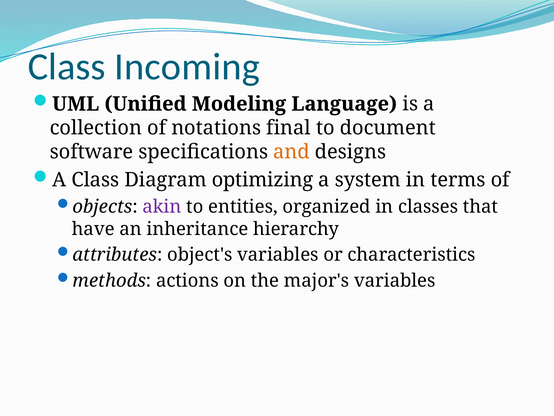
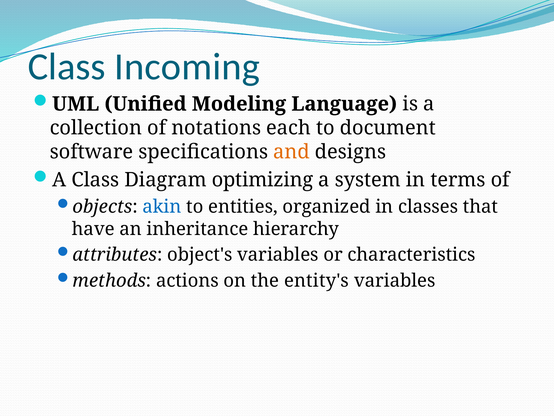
final: final -> each
akin colour: purple -> blue
major's: major's -> entity's
